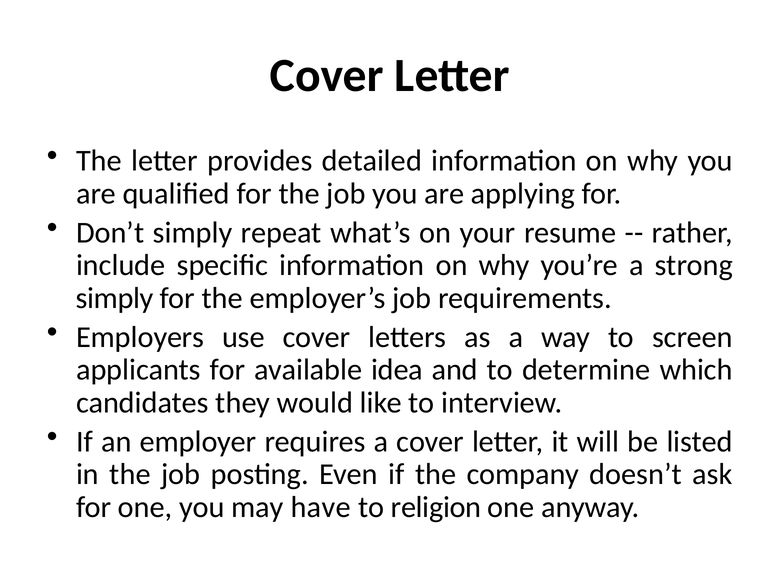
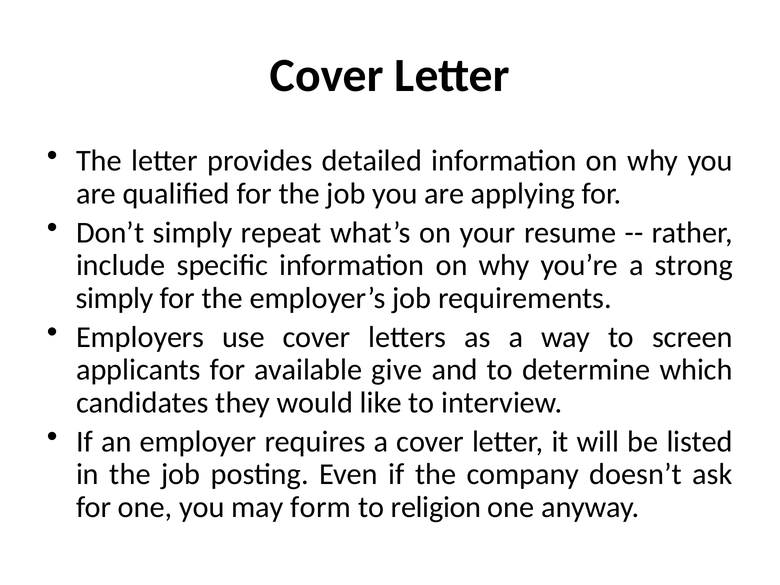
idea: idea -> give
have: have -> form
